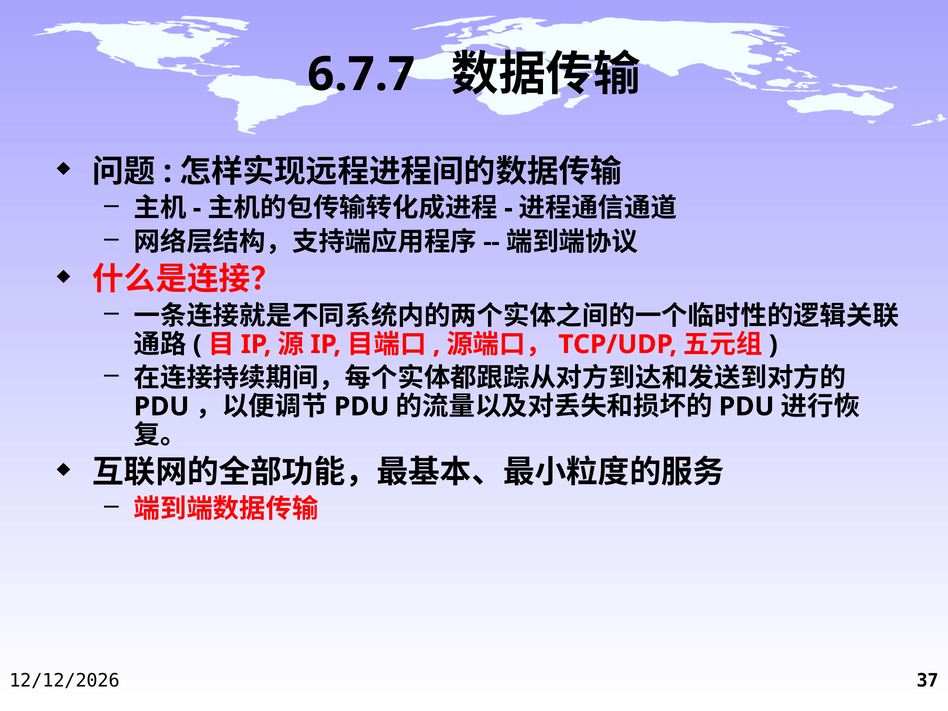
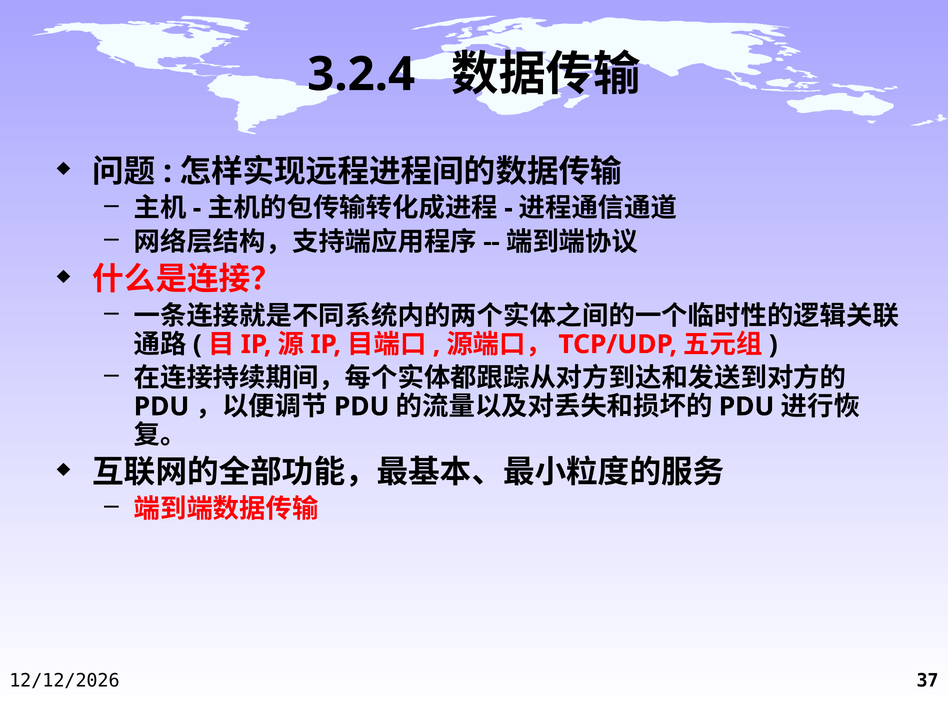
6.7.7: 6.7.7 -> 3.2.4
